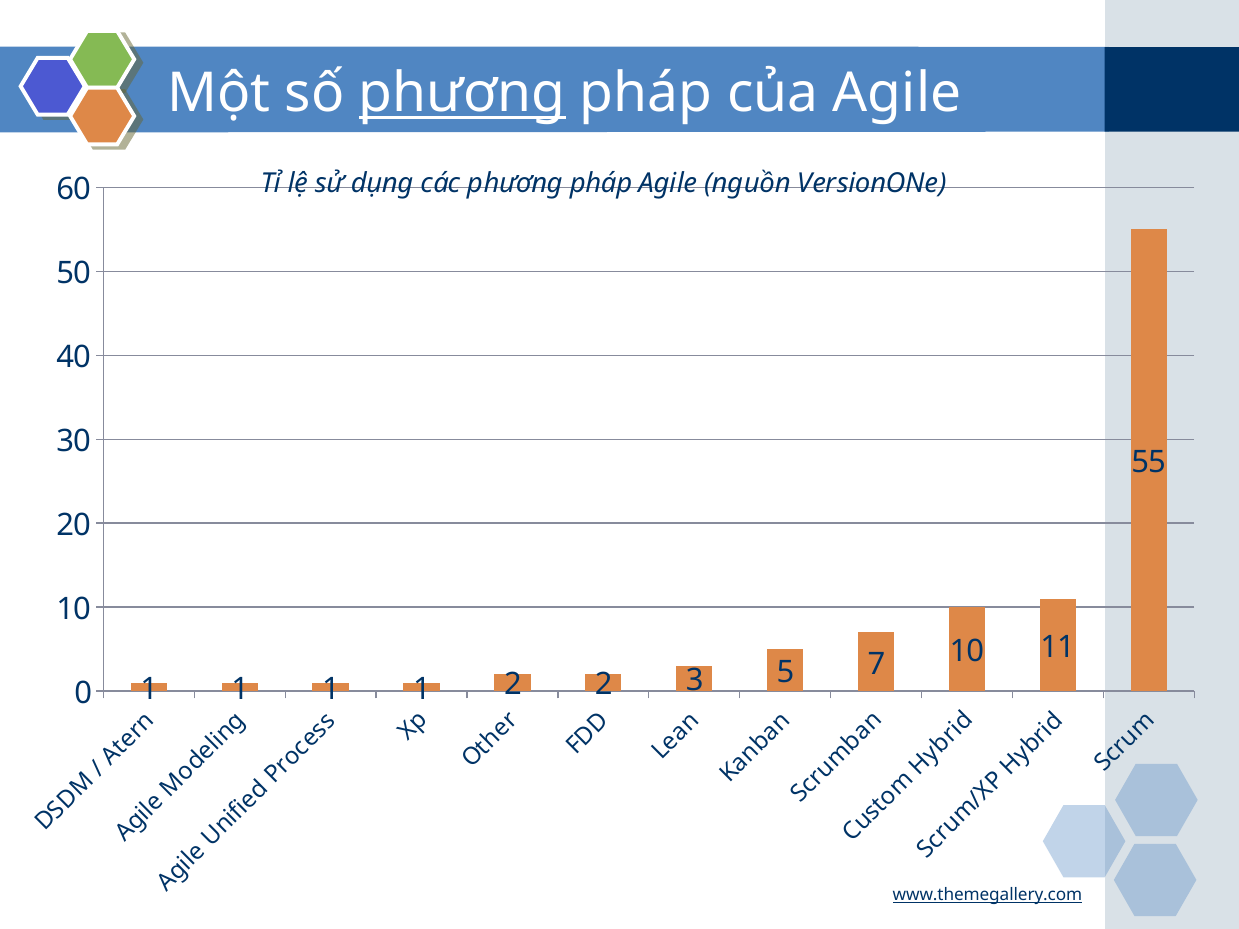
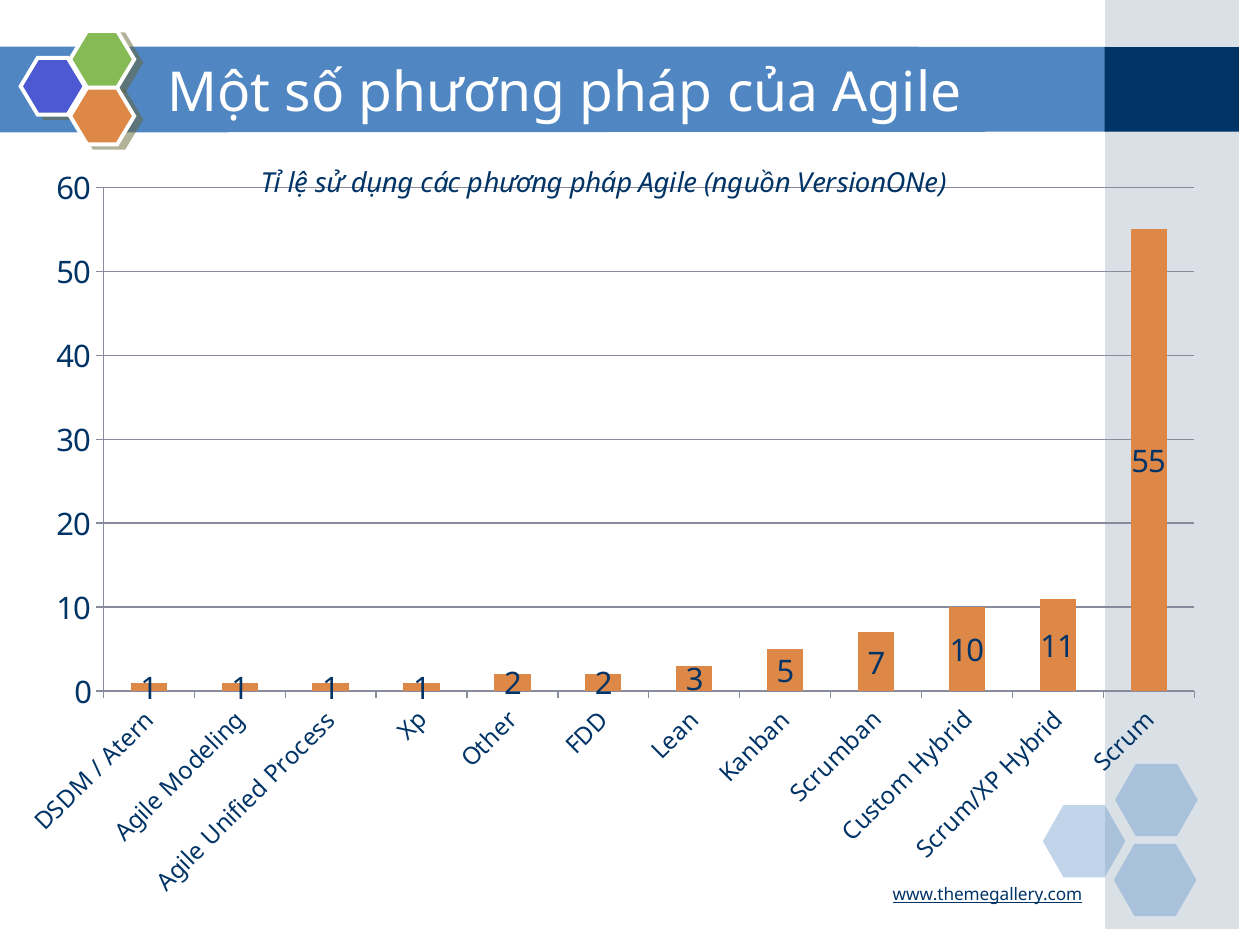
phương at (462, 94) underline: present -> none
